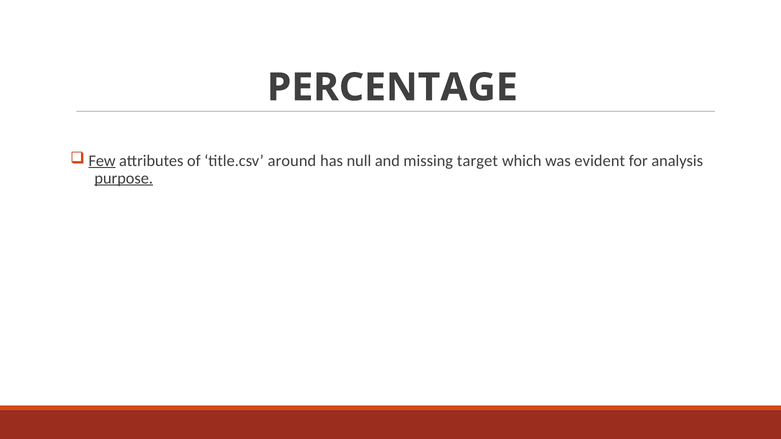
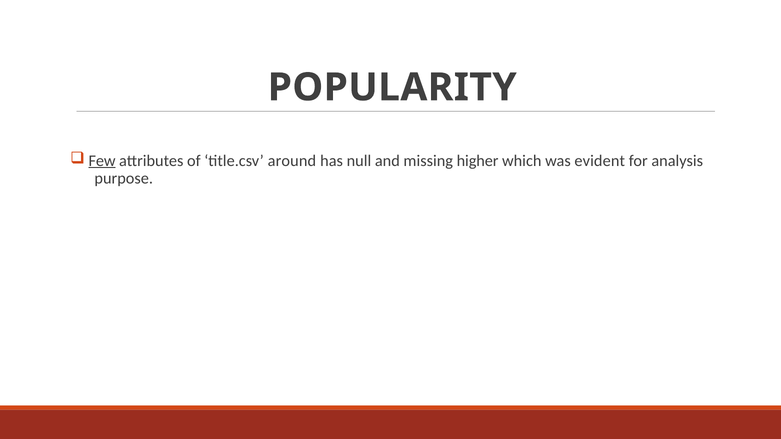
PERCENTAGE: PERCENTAGE -> POPULARITY
target: target -> higher
purpose underline: present -> none
